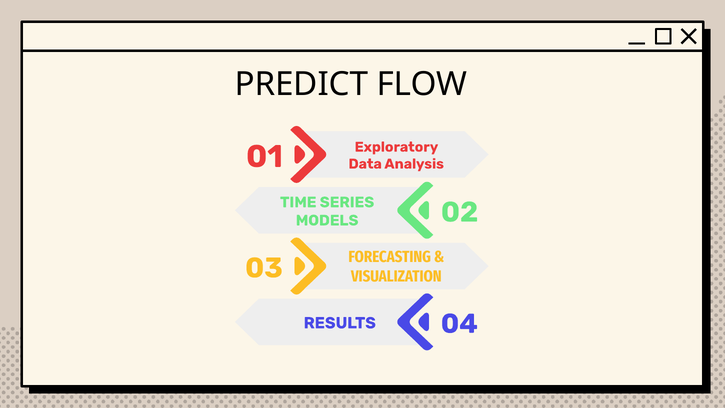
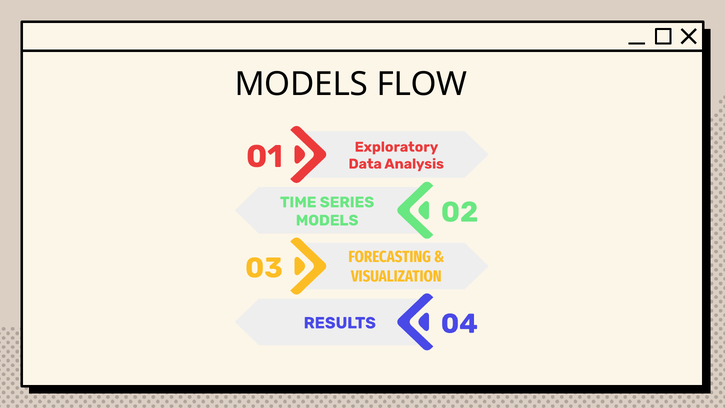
PREDICT at (301, 84): PREDICT -> MODELS
